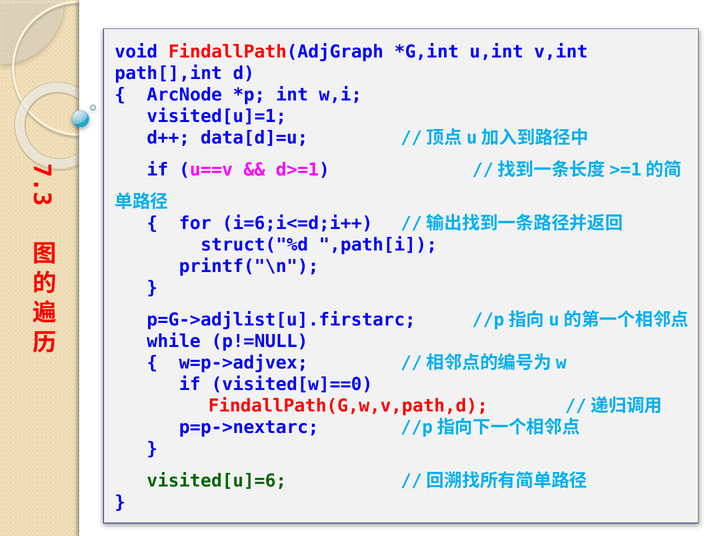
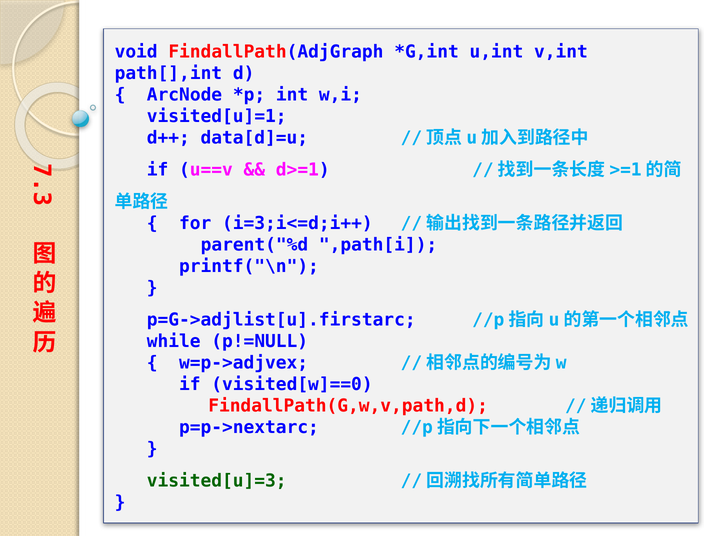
i=6;i<=d;i++: i=6;i<=d;i++ -> i=3;i<=d;i++
struct("%d: struct("%d -> parent("%d
visited[u]=6: visited[u]=6 -> visited[u]=3
